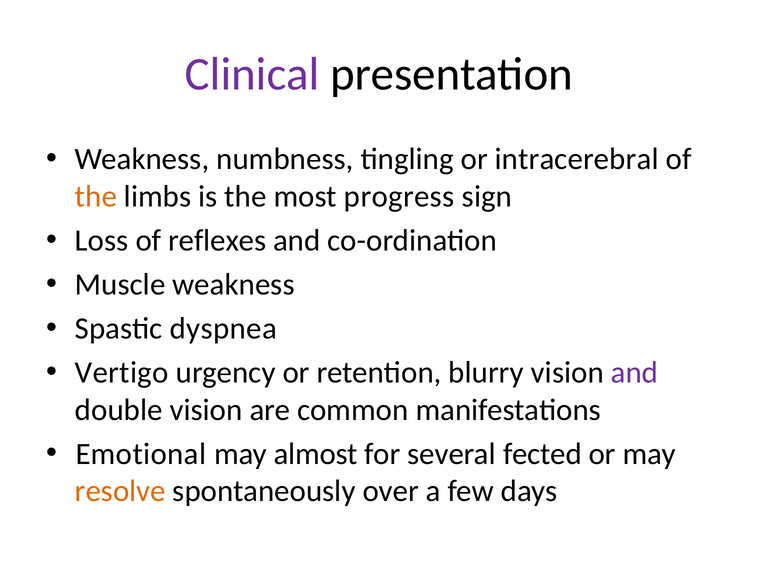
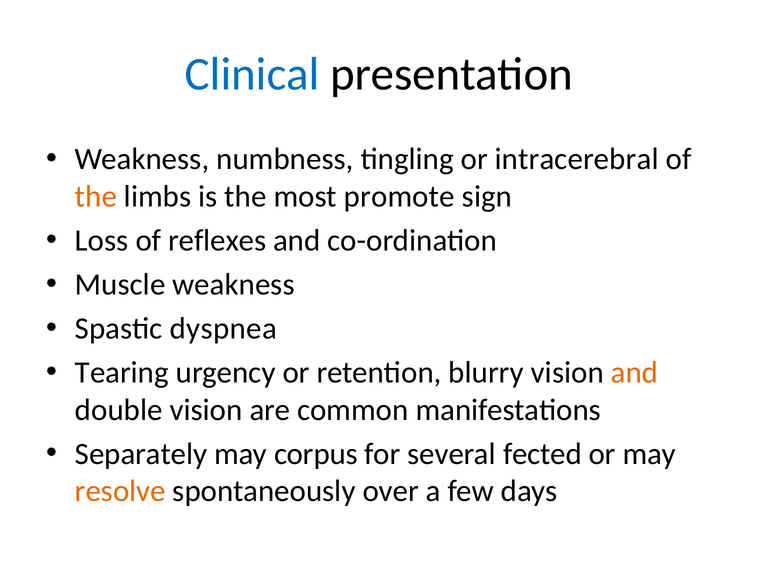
Clinical colour: purple -> blue
progress: progress -> promote
Vertigo: Vertigo -> Tearing
and at (635, 372) colour: purple -> orange
Emotional: Emotional -> Separately
almost: almost -> corpus
